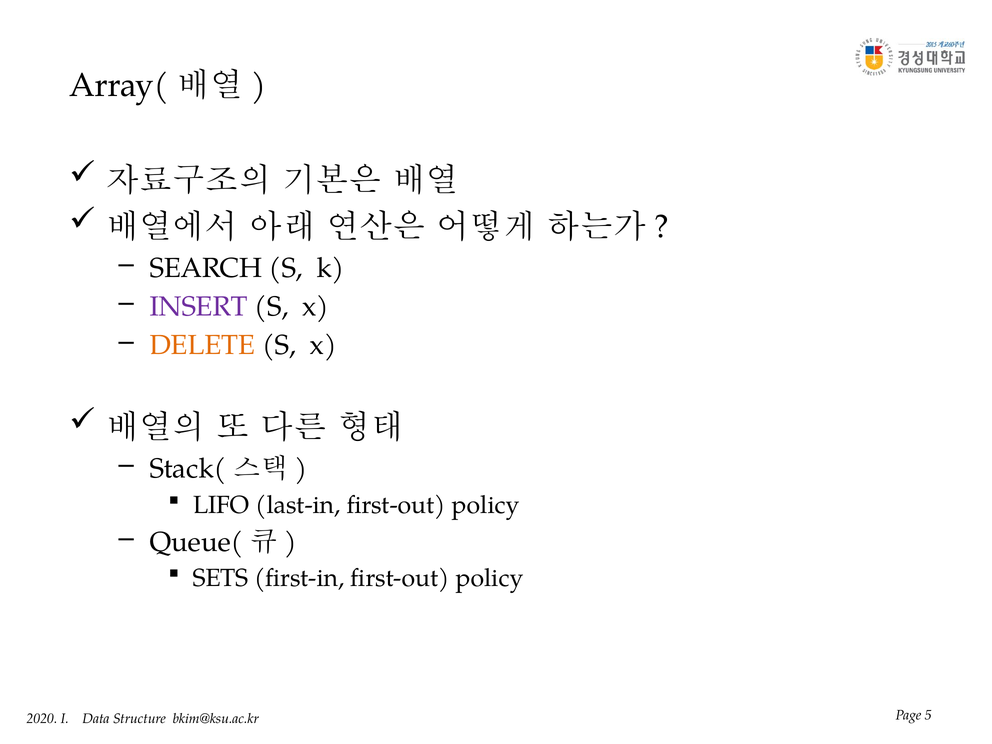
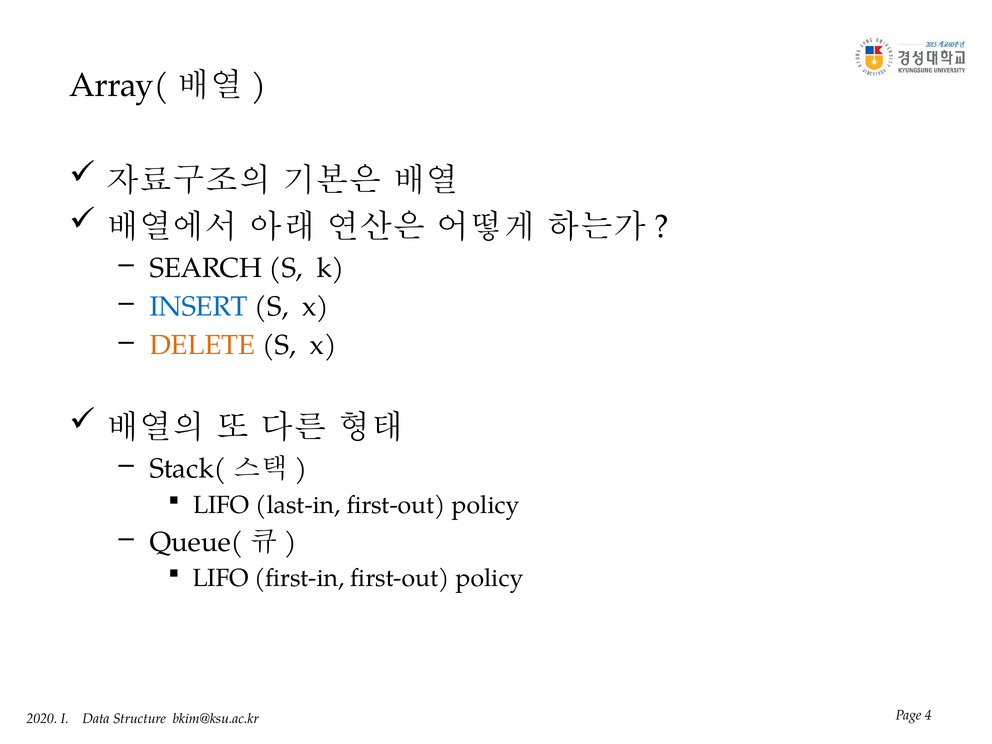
INSERT colour: purple -> blue
SETS at (221, 578): SETS -> LIFO
5: 5 -> 4
